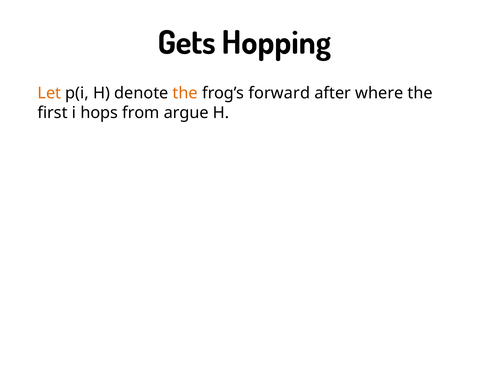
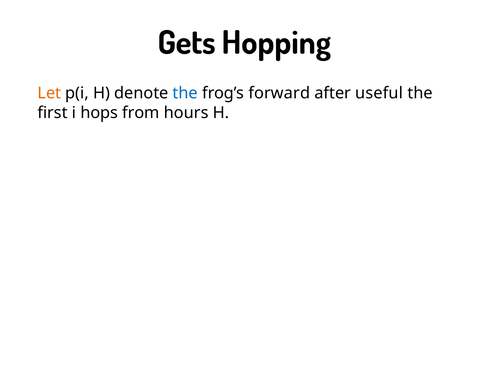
the at (185, 93) colour: orange -> blue
where: where -> useful
argue: argue -> hours
